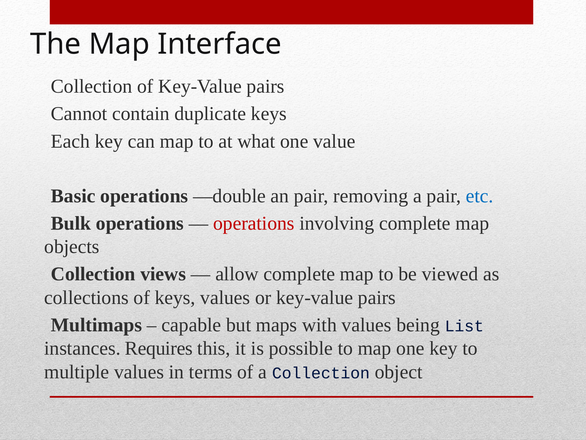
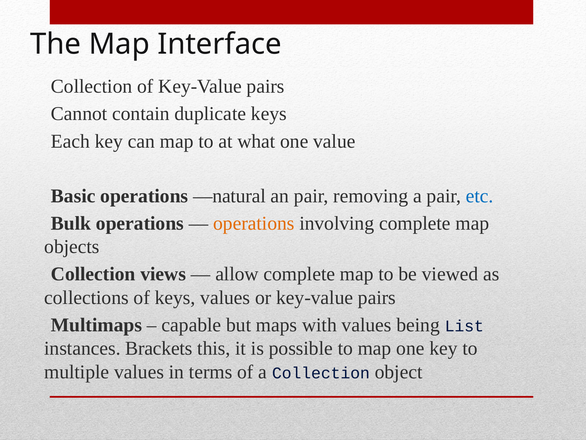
—double: —double -> —natural
operations at (254, 223) colour: red -> orange
Requires: Requires -> Brackets
